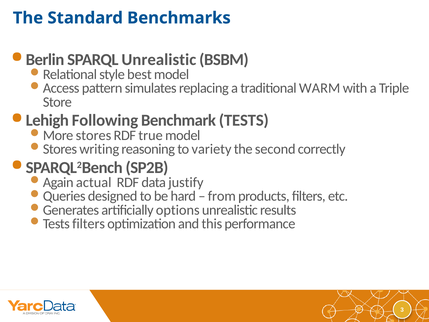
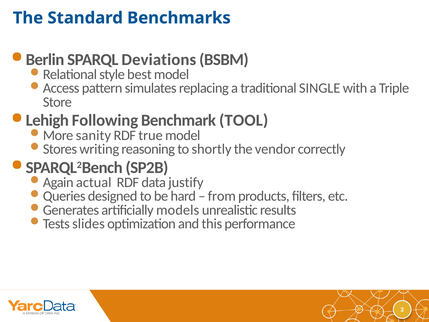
SPARQL Unrealistic: Unrealistic -> Deviations
WARM: WARM -> SINGLE
TESTS: TESTS -> TOOL
stores: stores -> sanity
variety: variety -> shortly
second: second -> vendor
options: options -> models
filters at (89, 224): filters -> slides
